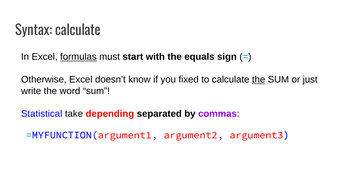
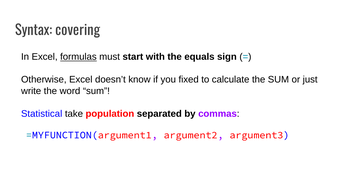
Syntax calculate: calculate -> covering
the at (259, 80) underline: present -> none
depending: depending -> population
